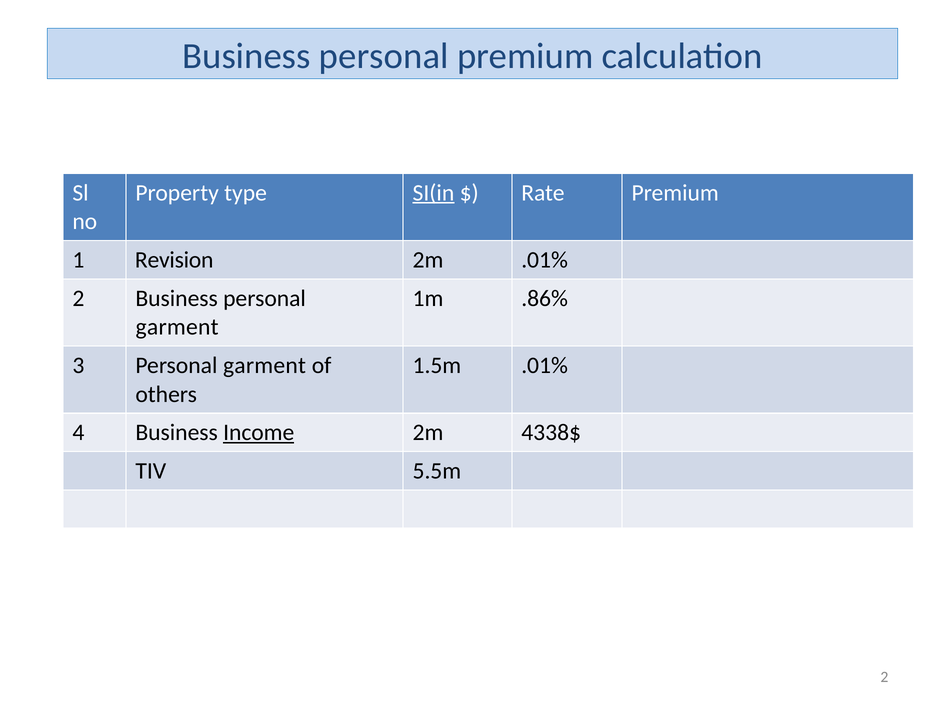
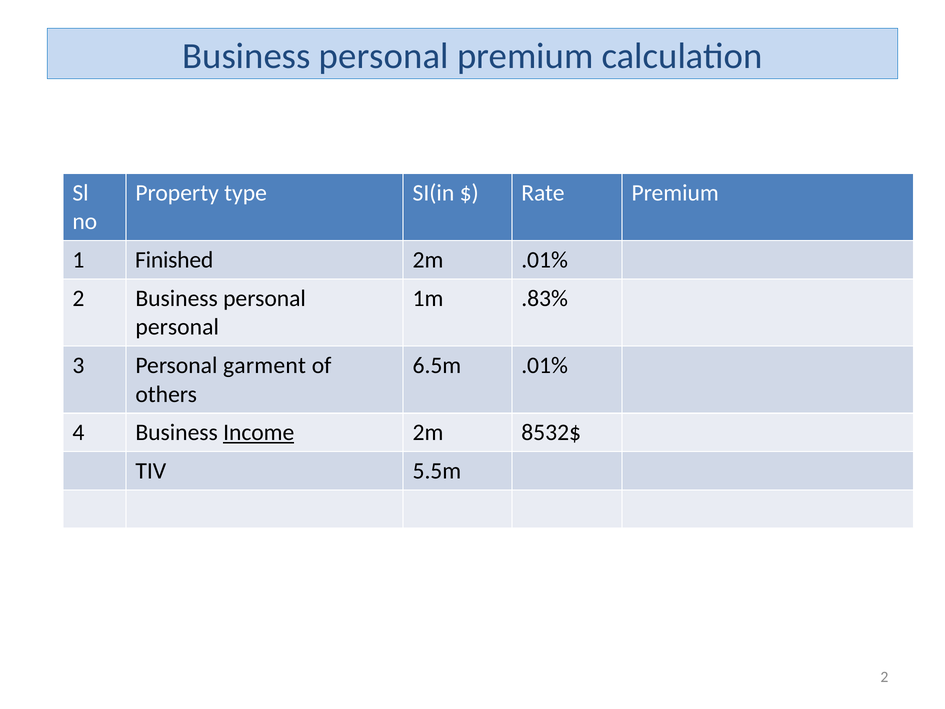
SI(in underline: present -> none
Revision: Revision -> Finished
.86%: .86% -> .83%
garment at (177, 327): garment -> personal
1.5m: 1.5m -> 6.5m
4338$: 4338$ -> 8532$
